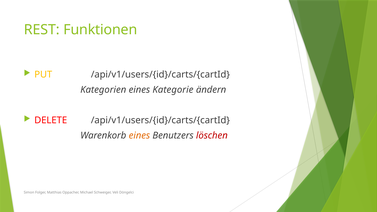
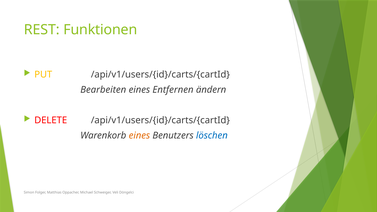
Kategorien: Kategorien -> Bearbeiten
Kategorie: Kategorie -> Entfernen
löschen colour: red -> blue
